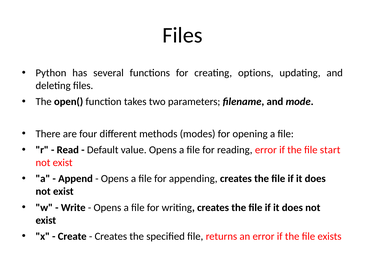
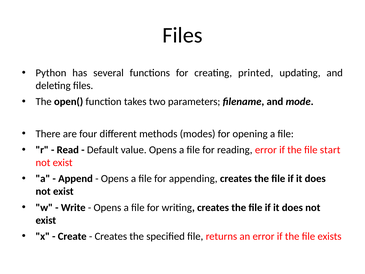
options: options -> printed
